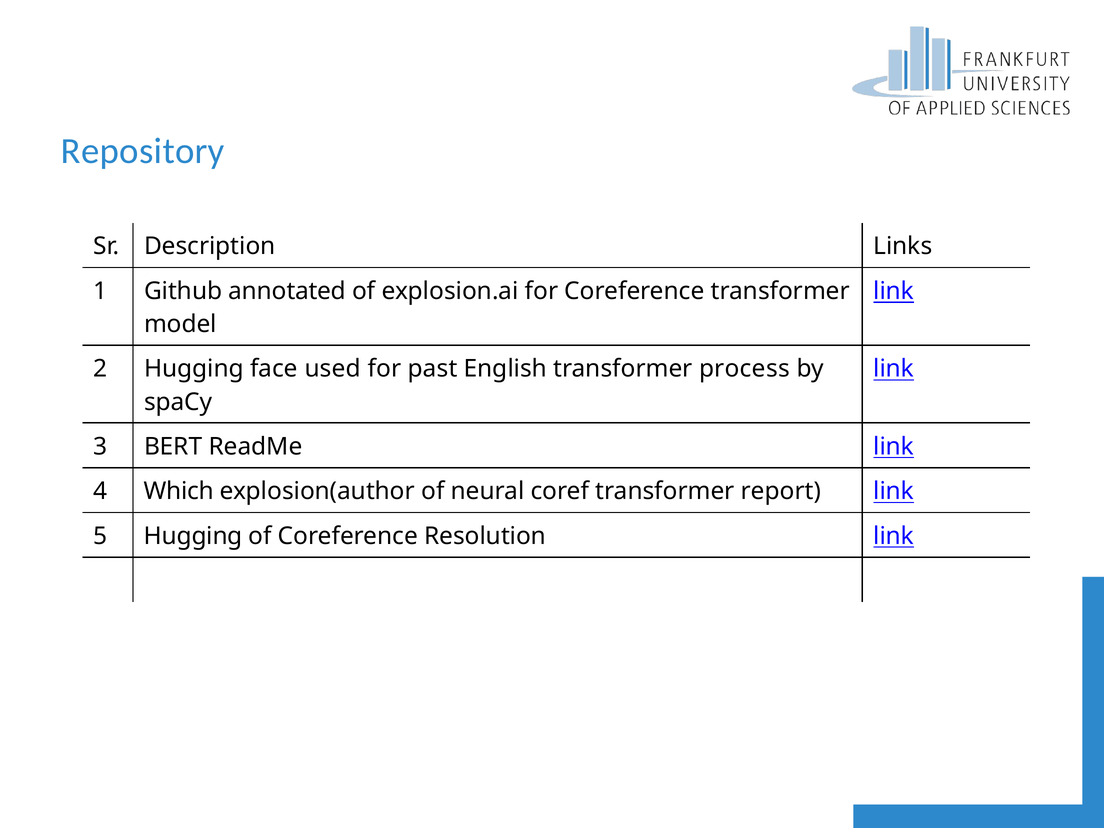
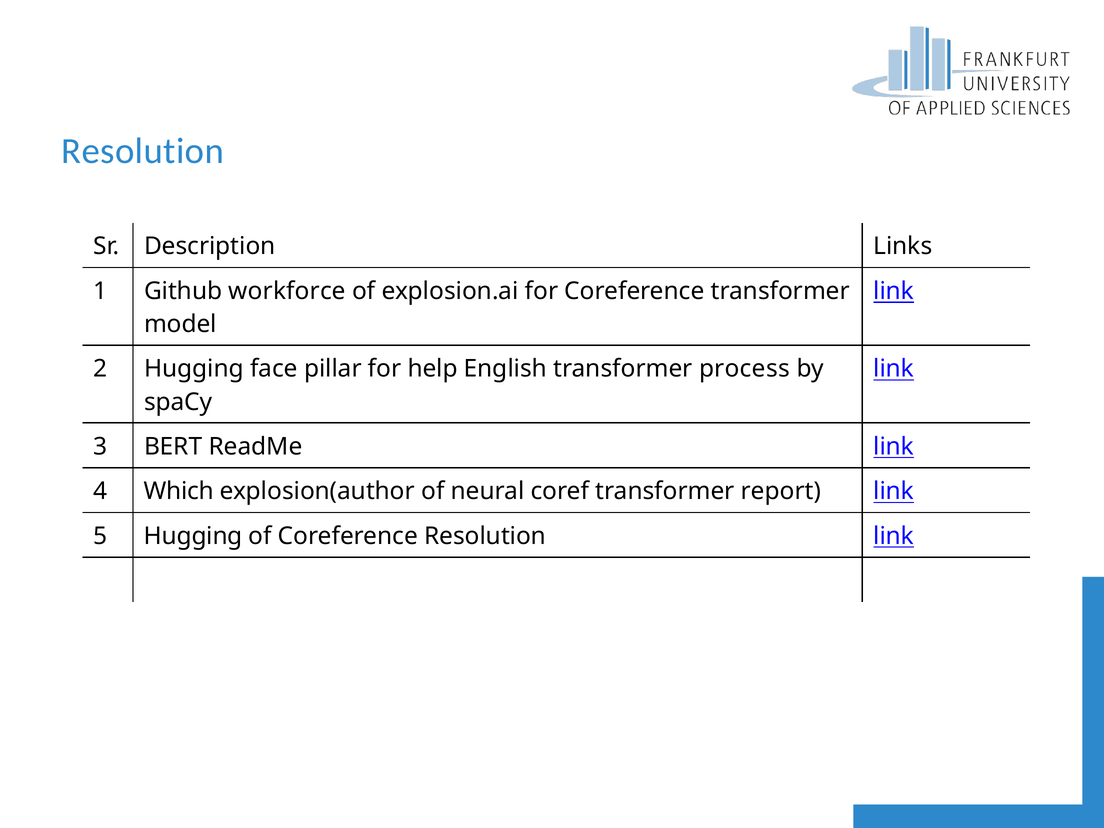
Repository at (143, 151): Repository -> Resolution
annotated: annotated -> workforce
used: used -> pillar
past: past -> help
